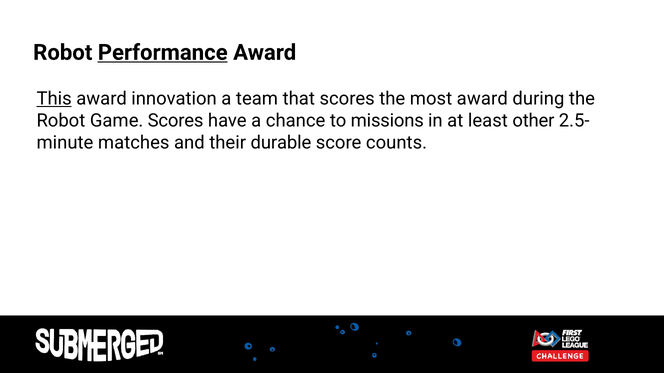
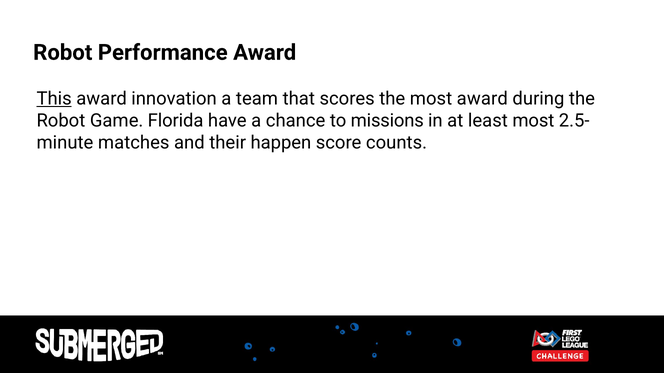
Performance underline: present -> none
Game Scores: Scores -> Florida
least other: other -> most
durable: durable -> happen
